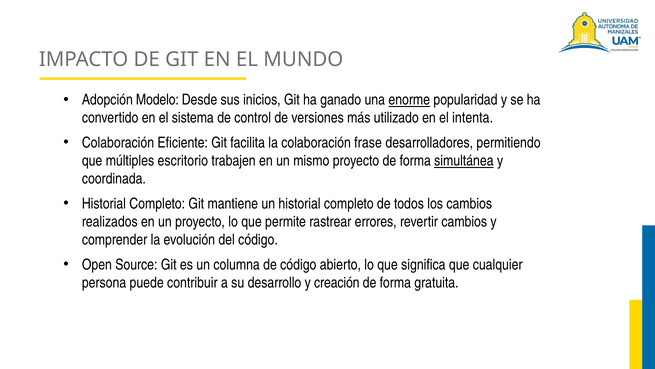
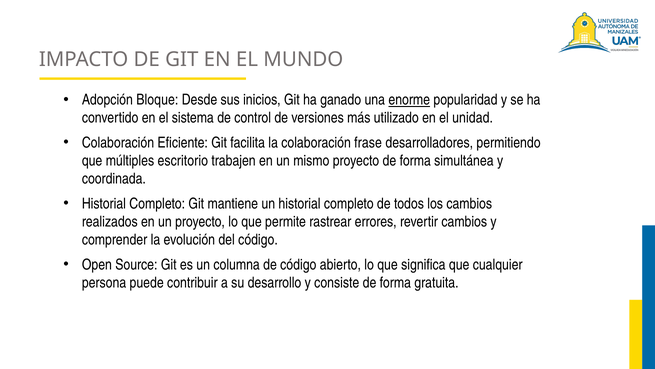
Modelo: Modelo -> Bloque
intenta: intenta -> unidad
simultánea underline: present -> none
creación: creación -> consiste
